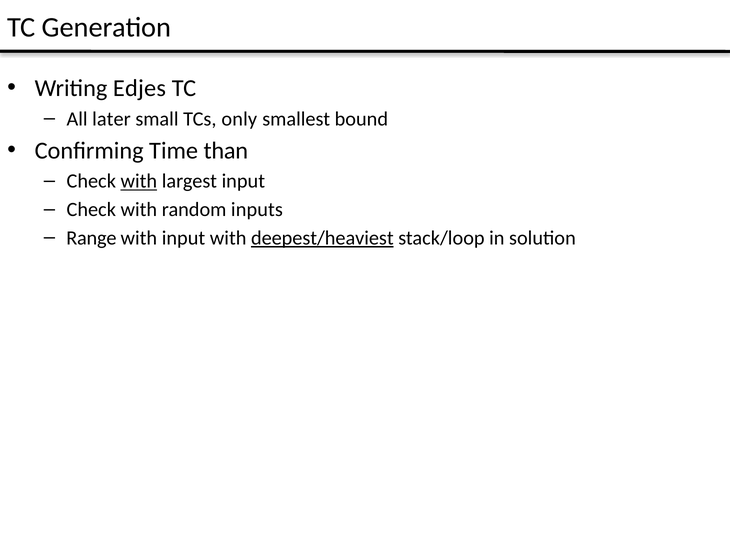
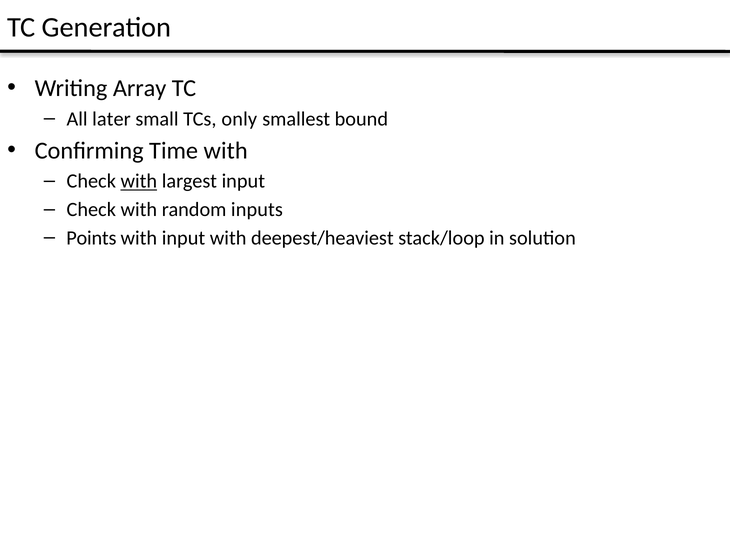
Edjes: Edjes -> Array
Time than: than -> with
Range: Range -> Points
deepest/heaviest underline: present -> none
